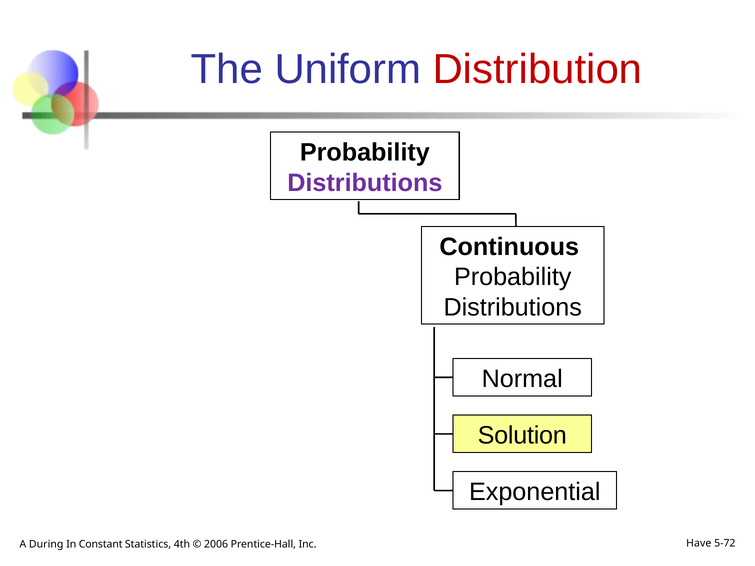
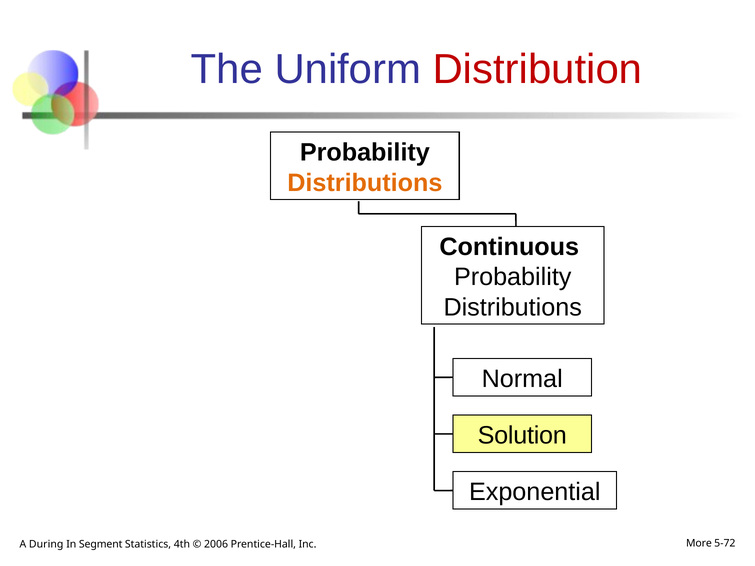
Distributions at (365, 183) colour: purple -> orange
Constant: Constant -> Segment
Have: Have -> More
